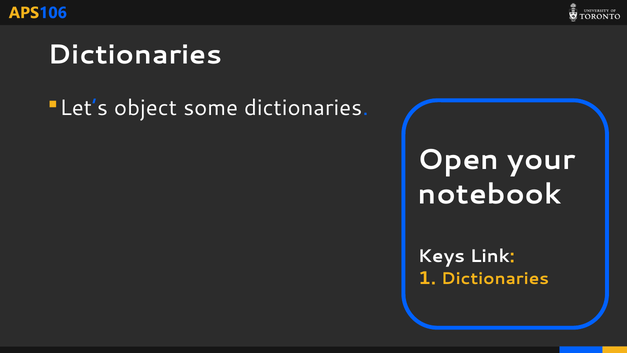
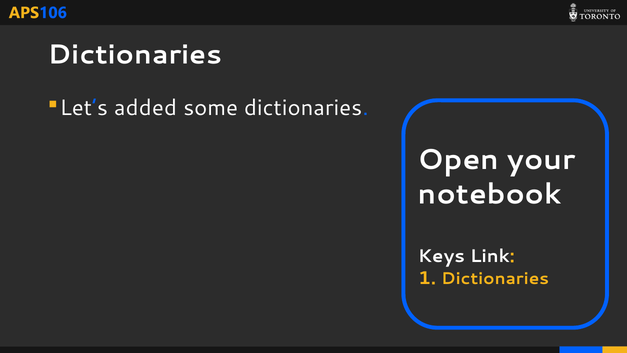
object: object -> added
